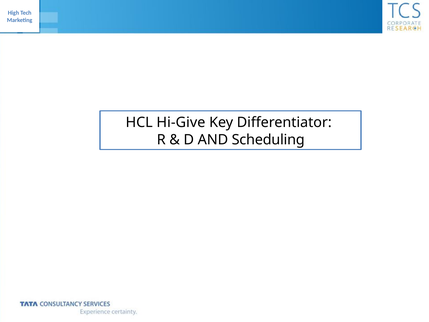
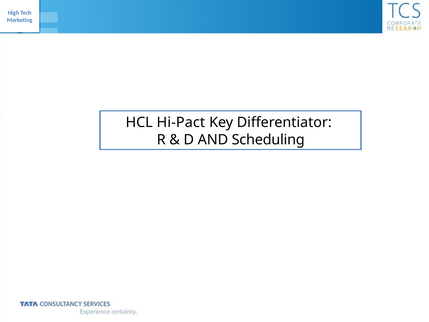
Hi-Give: Hi-Give -> Hi-Pact
